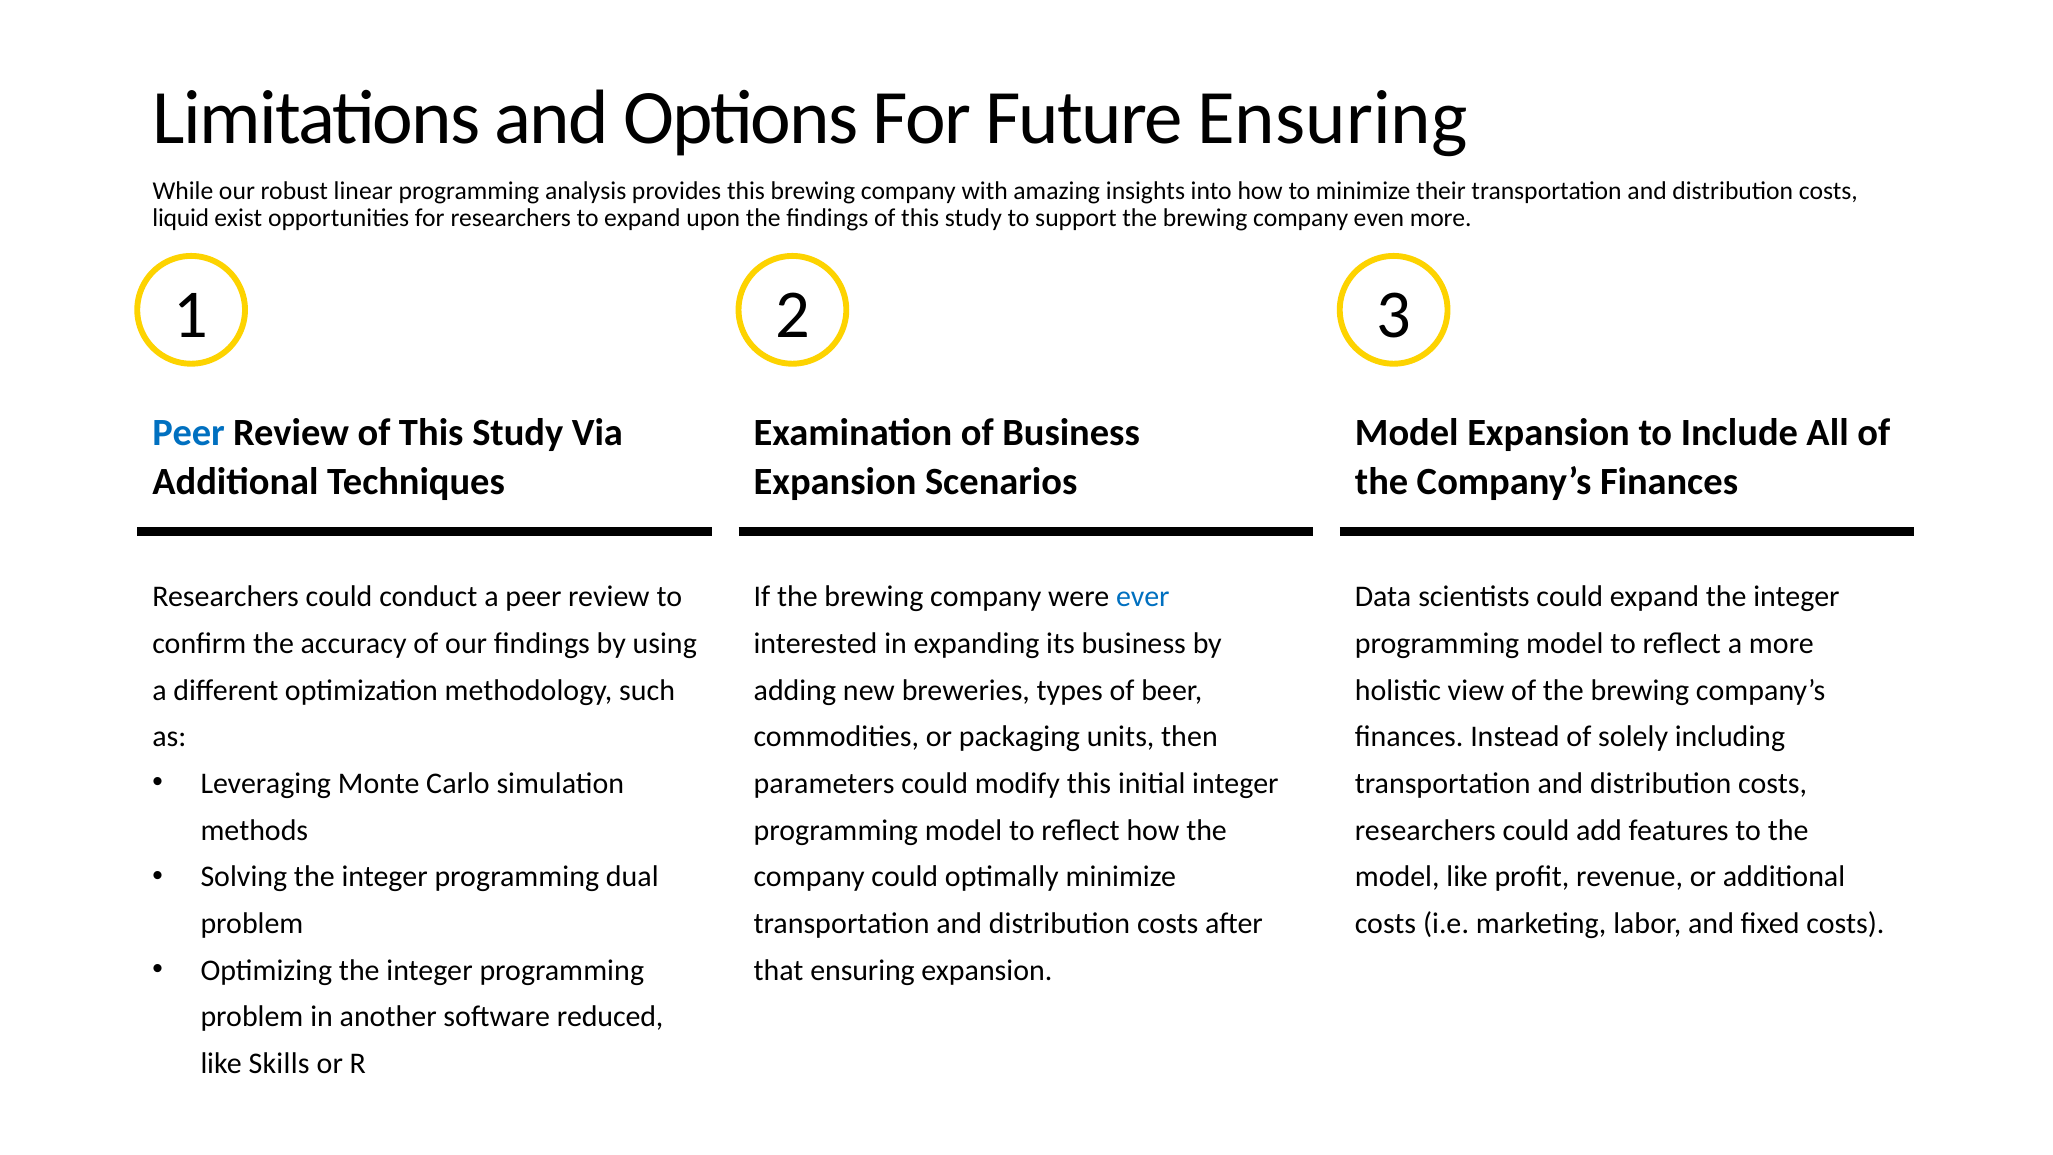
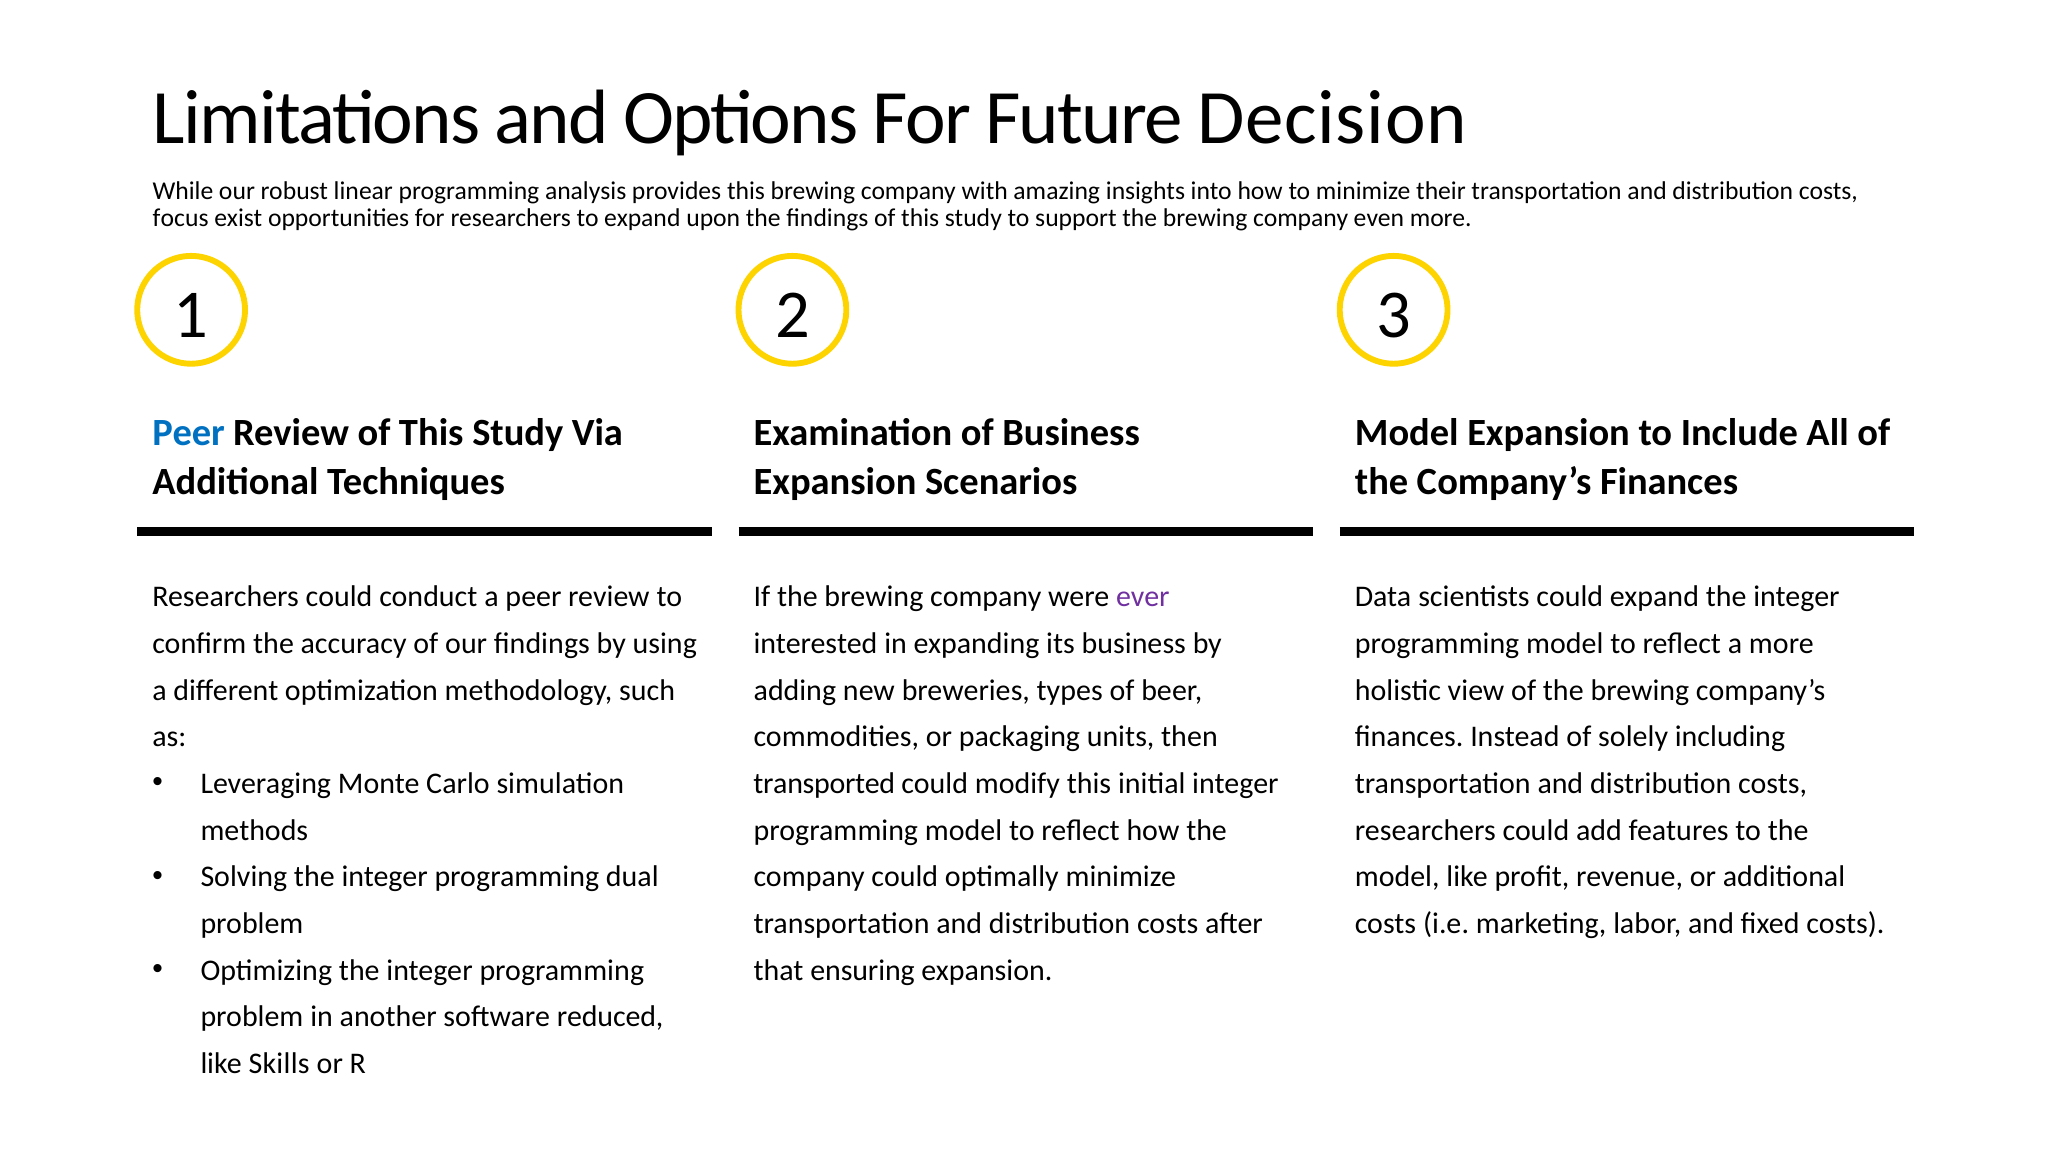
Future Ensuring: Ensuring -> Decision
liquid: liquid -> focus
ever colour: blue -> purple
parameters: parameters -> transported
